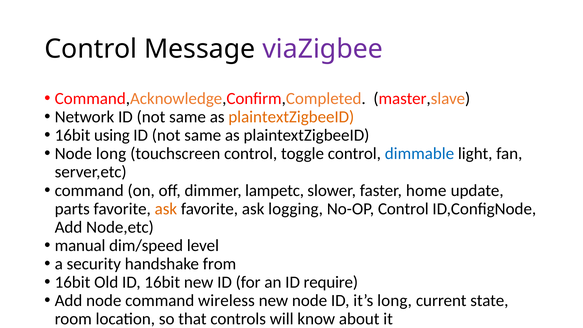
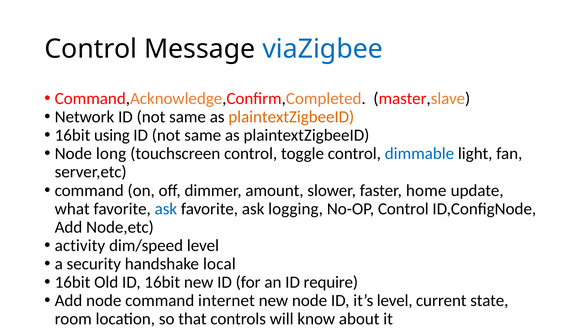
viaZigbee colour: purple -> blue
lampetc: lampetc -> amount
parts at (72, 209): parts -> what
ask at (166, 209) colour: orange -> blue
manual: manual -> activity
from: from -> local
wireless: wireless -> internet
it’s long: long -> level
